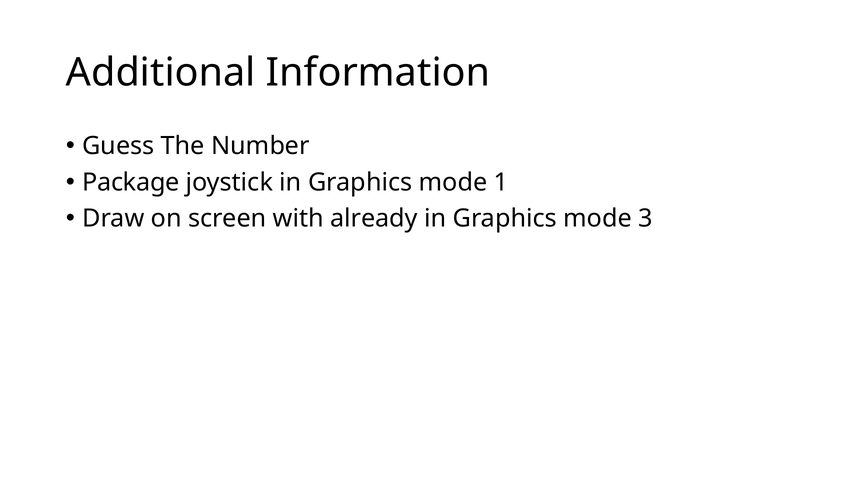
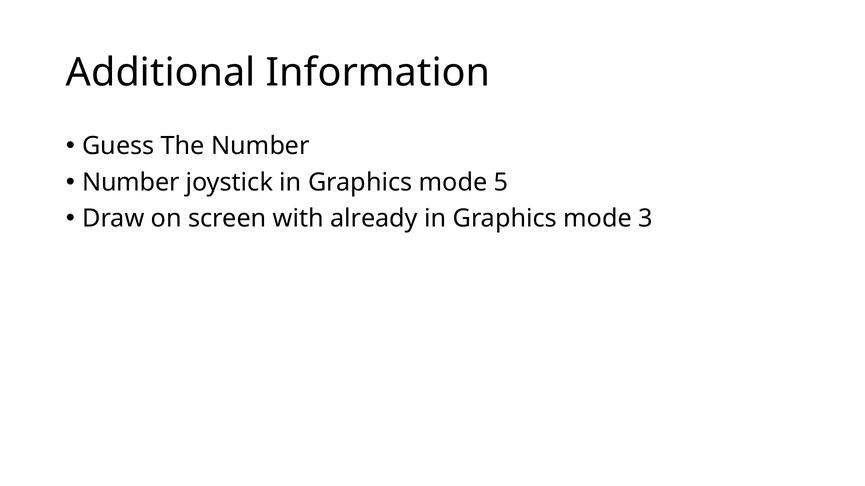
Package at (131, 182): Package -> Number
1: 1 -> 5
